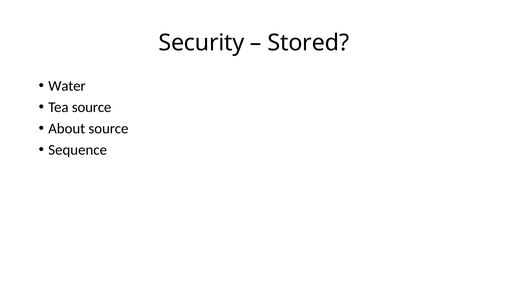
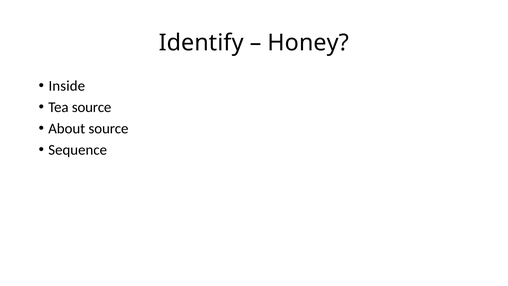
Security: Security -> Identify
Stored: Stored -> Honey
Water: Water -> Inside
